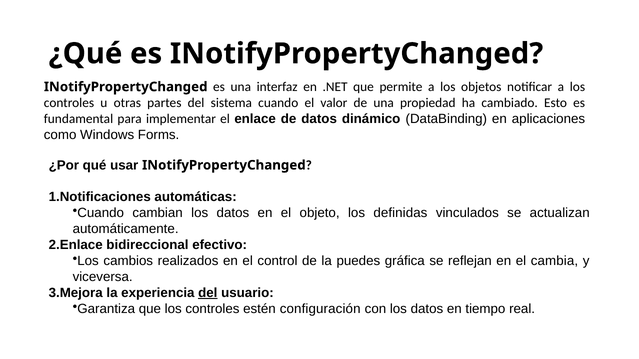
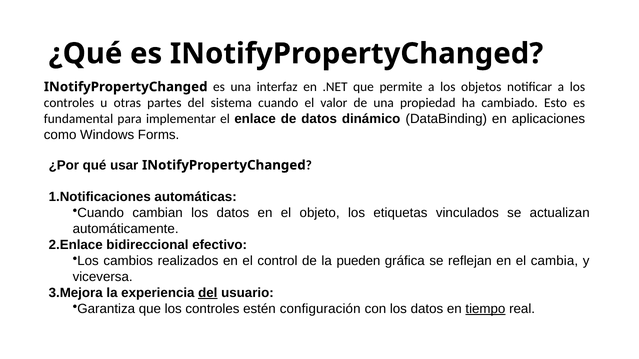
definidas: definidas -> etiquetas
puedes: puedes -> pueden
tiempo underline: none -> present
